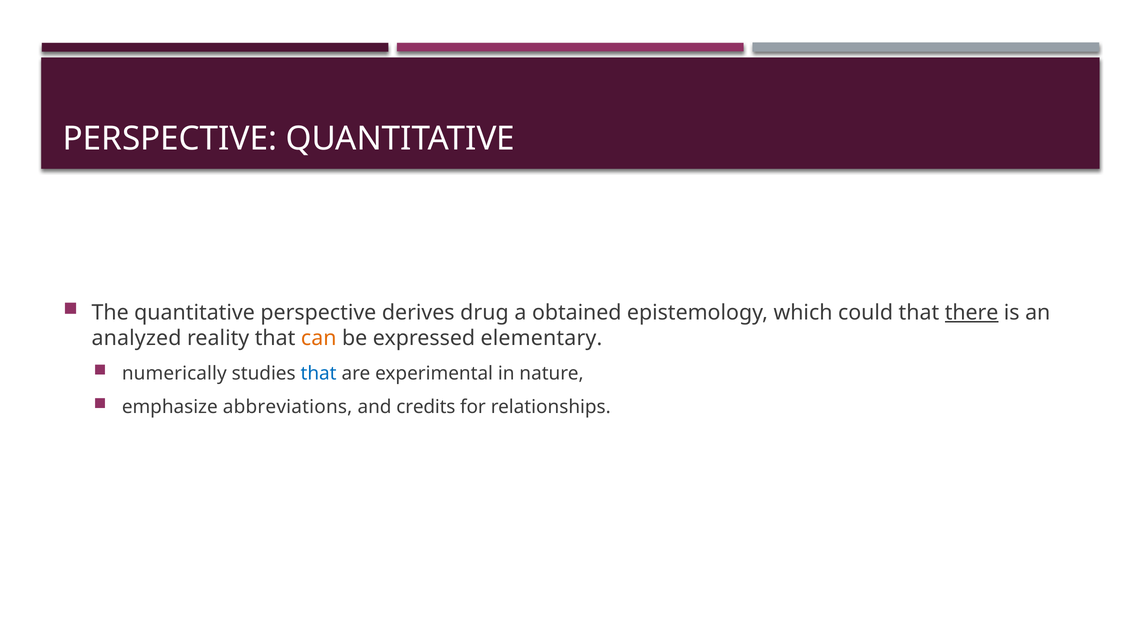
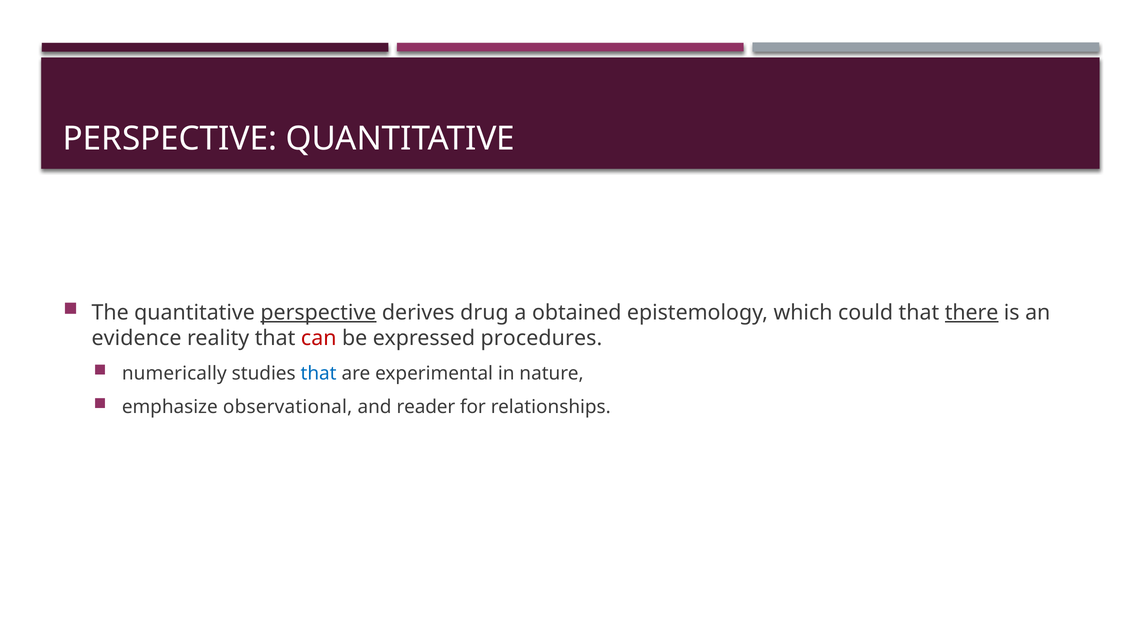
perspective at (318, 313) underline: none -> present
analyzed: analyzed -> evidence
can colour: orange -> red
elementary: elementary -> procedures
abbreviations: abbreviations -> observational
credits: credits -> reader
